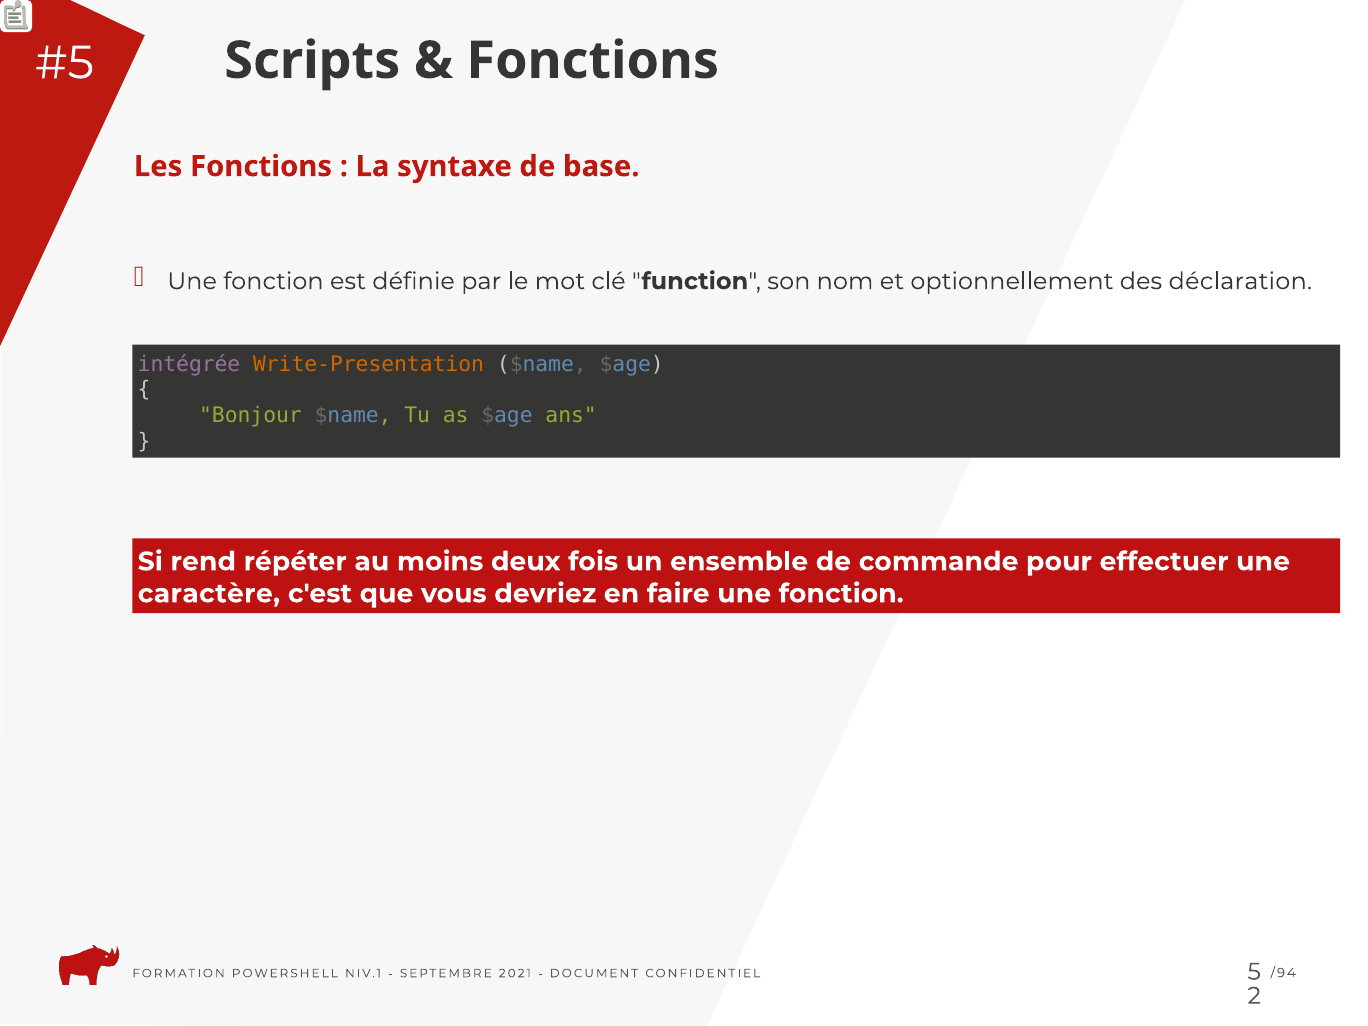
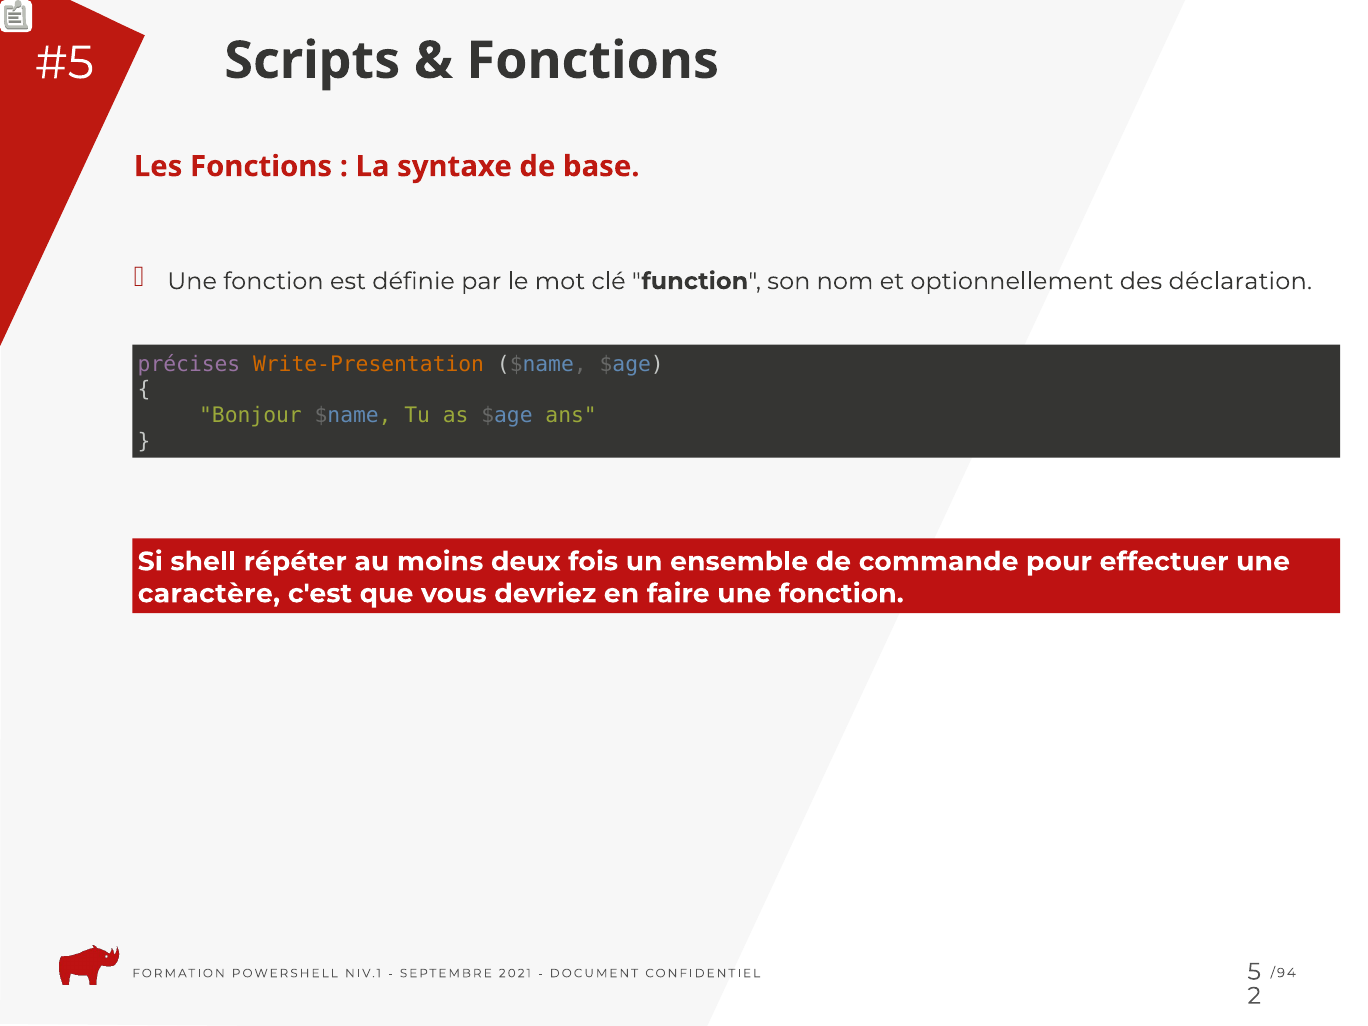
intégrée: intégrée -> précises
rend: rend -> shell
